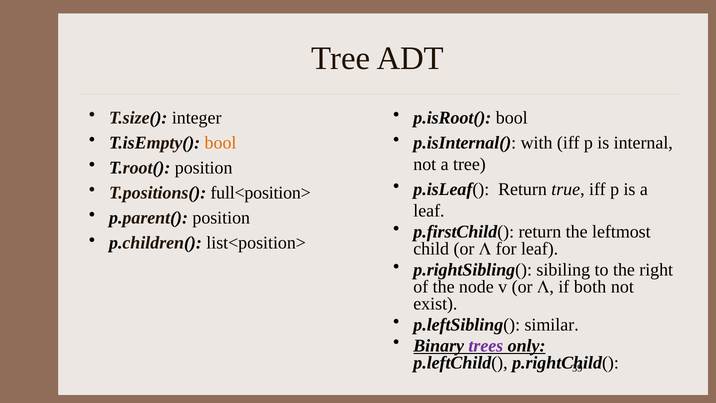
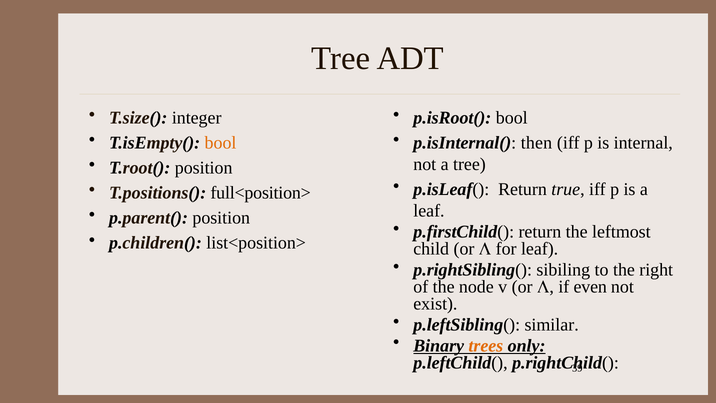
with: with -> then
both: both -> even
trees colour: purple -> orange
